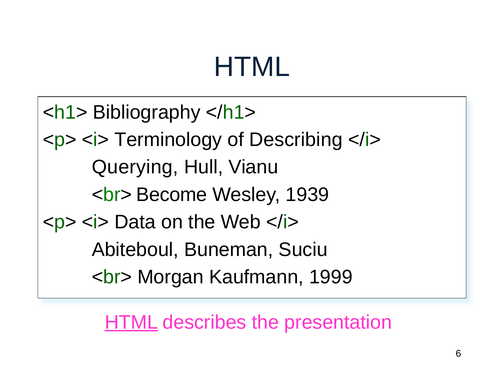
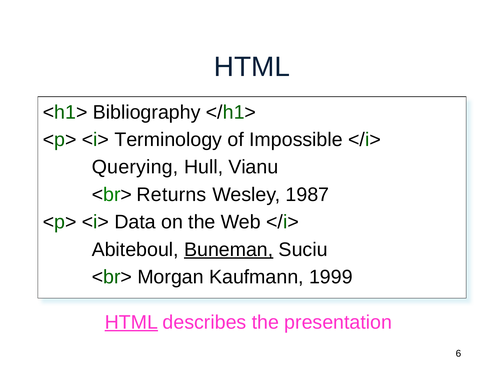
Describing: Describing -> Impossible
Become: Become -> Returns
1939: 1939 -> 1987
Buneman underline: none -> present
